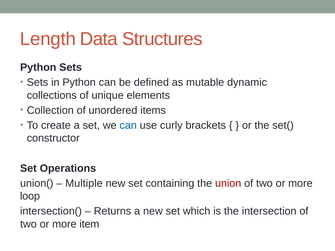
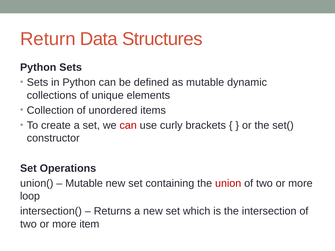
Length: Length -> Return
can at (128, 125) colour: blue -> red
Multiple at (84, 184): Multiple -> Mutable
